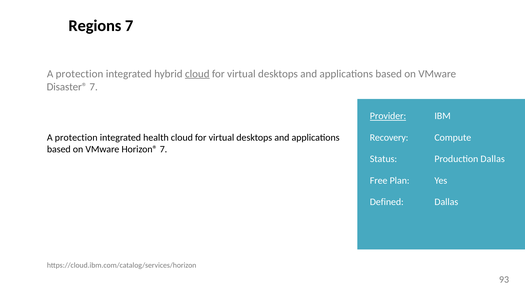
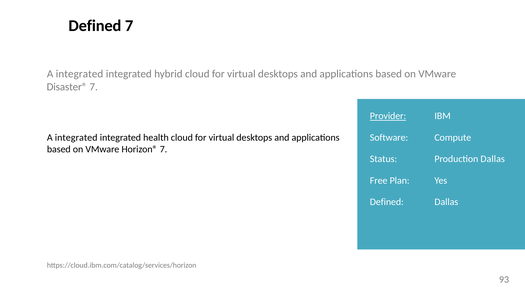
Regions at (95, 26): Regions -> Defined
protection at (80, 74): protection -> integrated
cloud at (197, 74) underline: present -> none
protection at (76, 138): protection -> integrated
Recovery: Recovery -> Software
